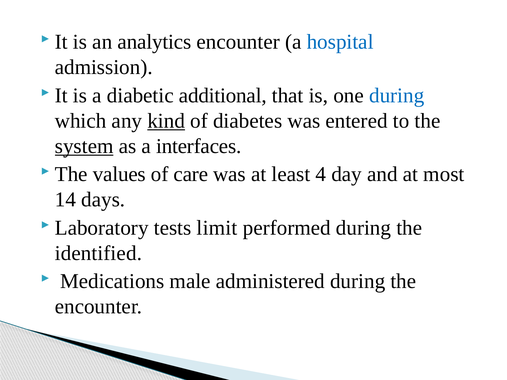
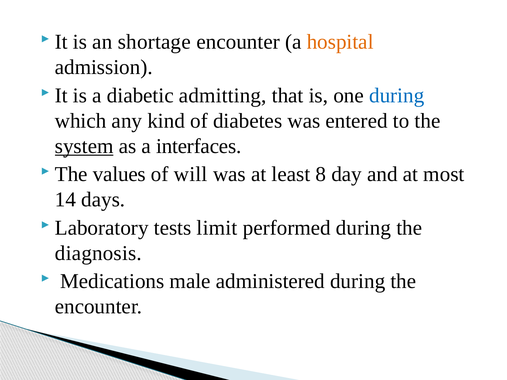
analytics: analytics -> shortage
hospital colour: blue -> orange
additional: additional -> admitting
kind underline: present -> none
care: care -> will
4: 4 -> 8
identified: identified -> diagnosis
